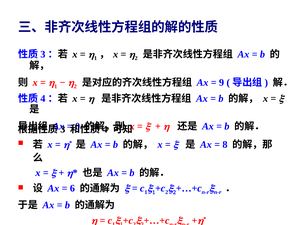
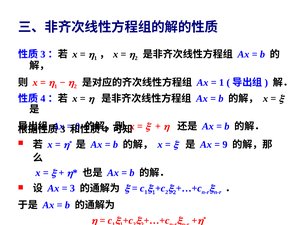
9 at (222, 82): 9 -> 1
8: 8 -> 9
6: 6 -> 3
